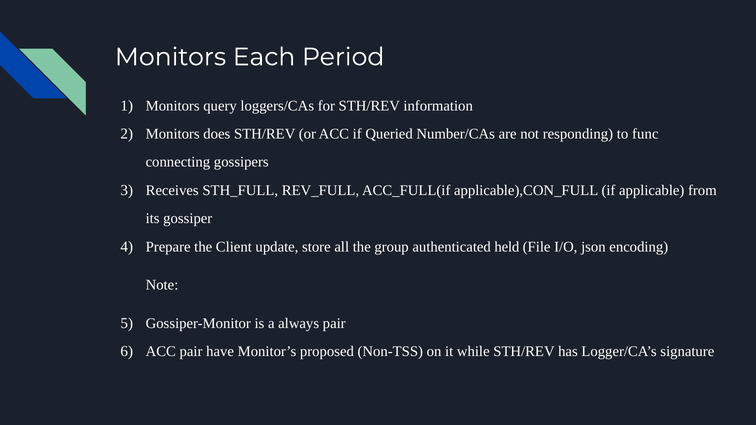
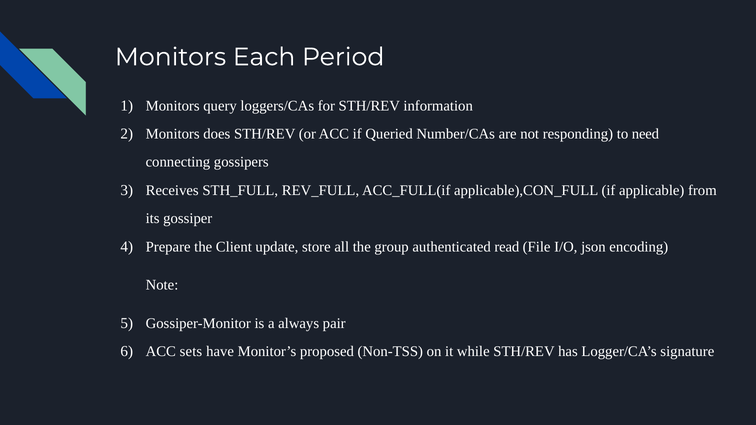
func: func -> need
held: held -> read
ACC pair: pair -> sets
